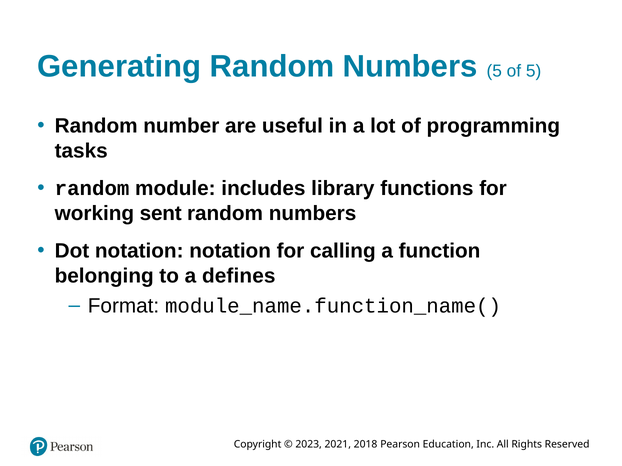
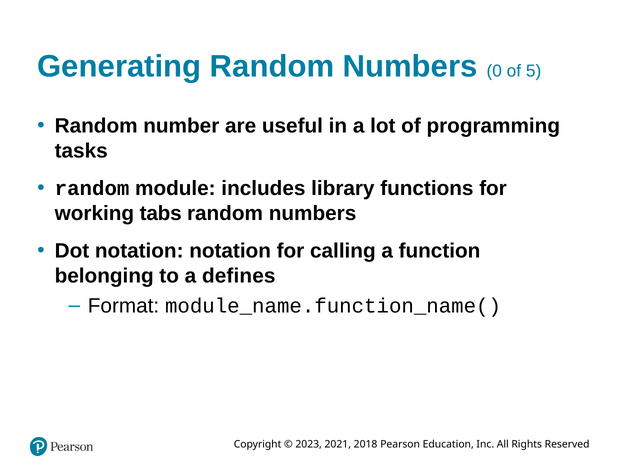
Numbers 5: 5 -> 0
sent: sent -> tabs
